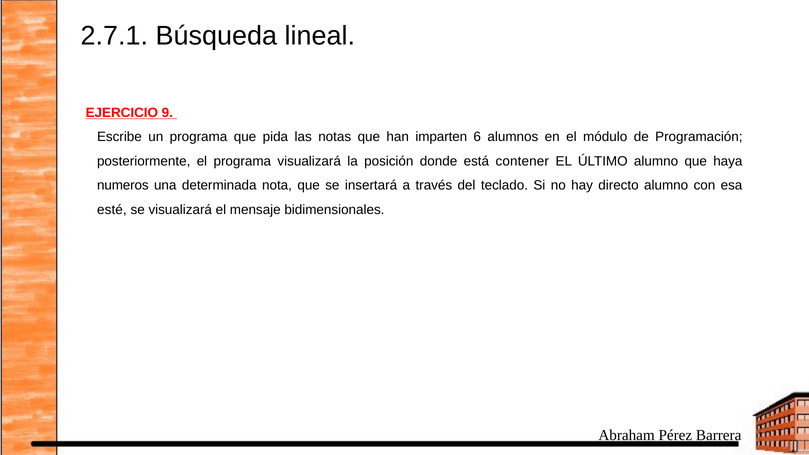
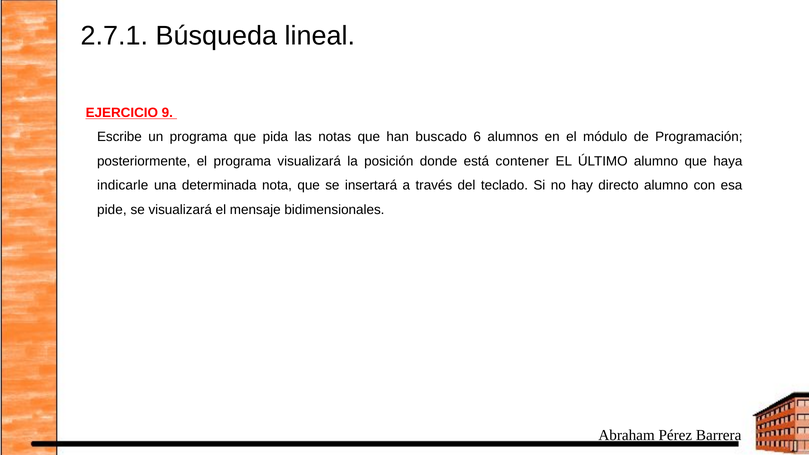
imparten: imparten -> buscado
numeros: numeros -> indicarle
esté: esté -> pide
